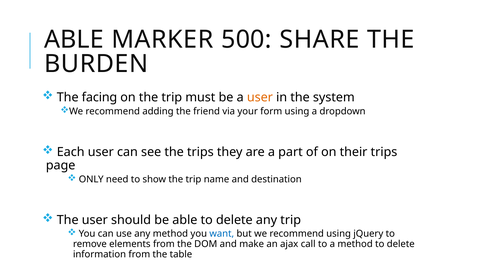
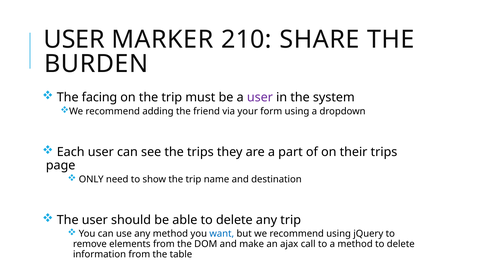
ABLE at (74, 40): ABLE -> USER
500: 500 -> 210
user at (260, 97) colour: orange -> purple
